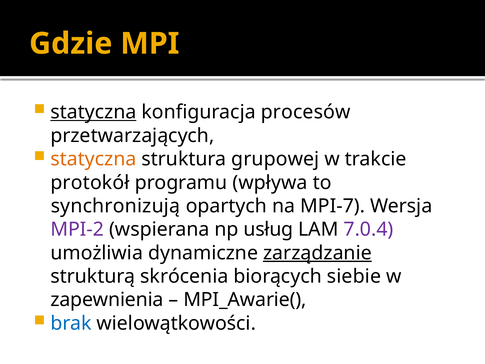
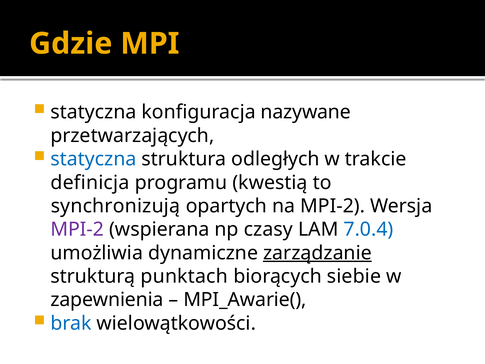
statyczna at (93, 112) underline: present -> none
procesów: procesów -> nazywane
statyczna at (93, 159) colour: orange -> blue
grupowej: grupowej -> odległych
protokół: protokół -> definicja
wpływa: wpływa -> kwestią
na MPI-7: MPI-7 -> MPI-2
usług: usług -> czasy
7.0.4 colour: purple -> blue
skrócenia: skrócenia -> punktach
